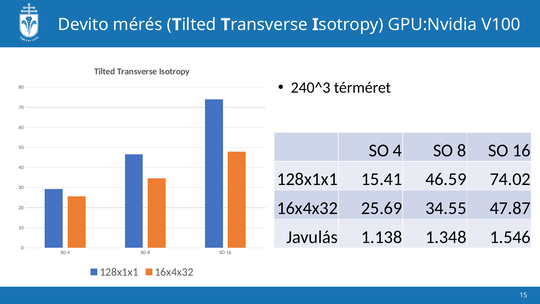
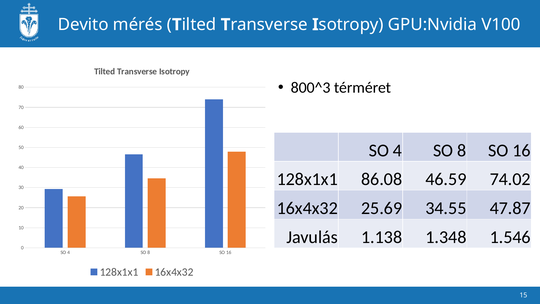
240^3: 240^3 -> 800^3
15.41: 15.41 -> 86.08
